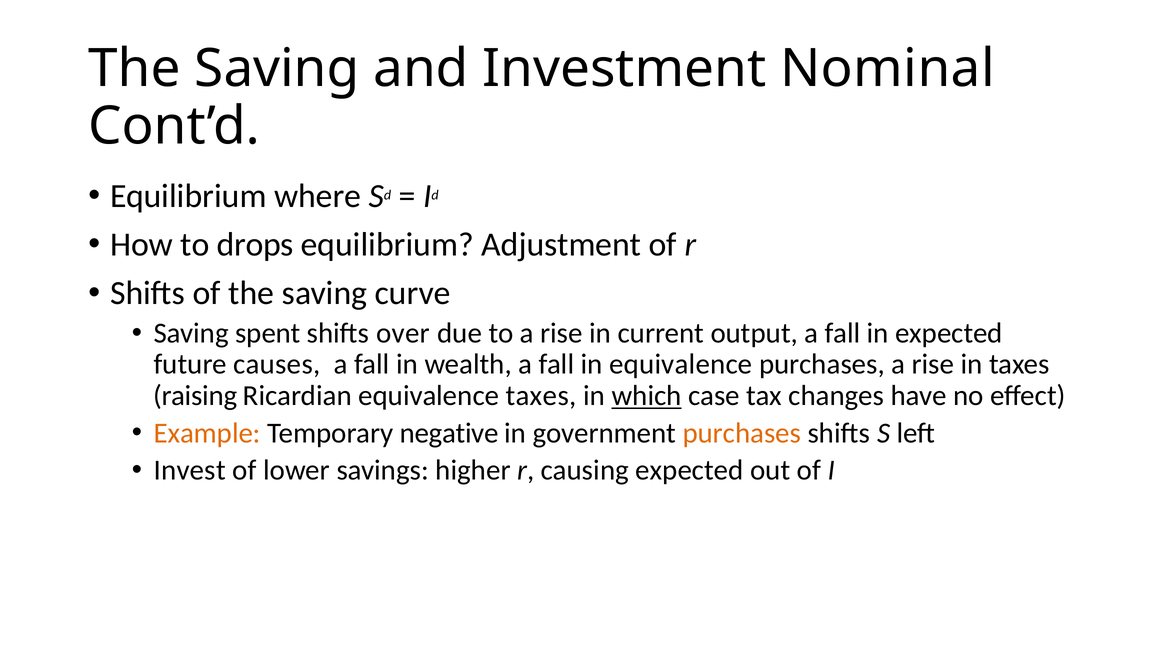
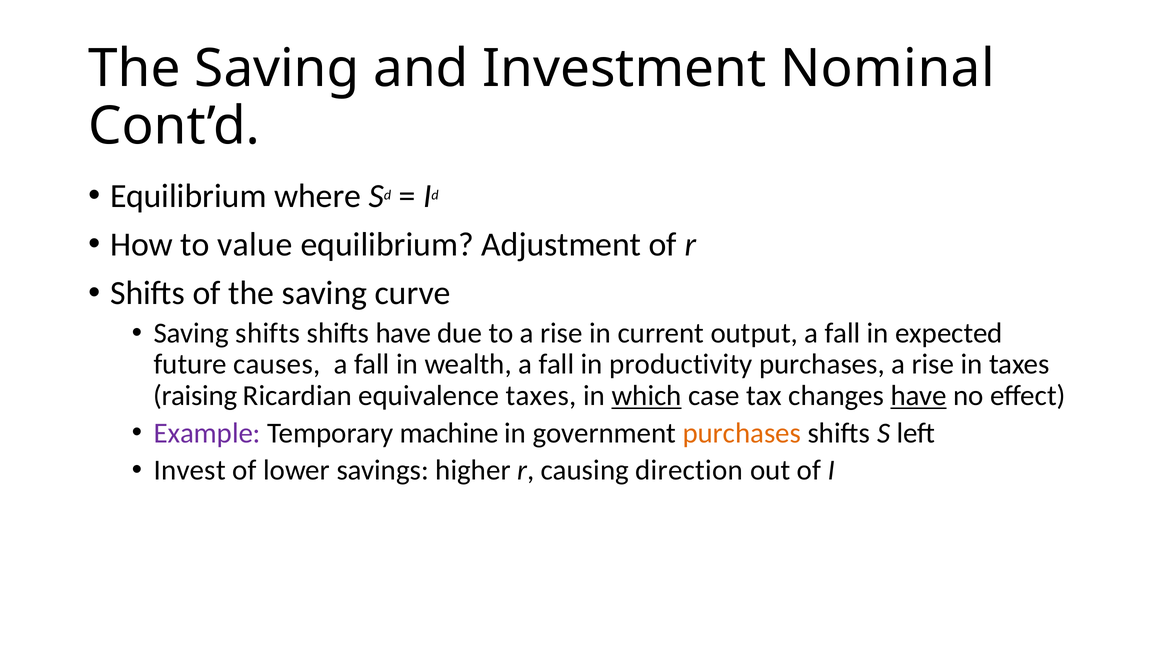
drops: drops -> value
Saving spent: spent -> shifts
shifts over: over -> have
in equivalence: equivalence -> productivity
have at (919, 396) underline: none -> present
Example colour: orange -> purple
negative: negative -> machine
causing expected: expected -> direction
